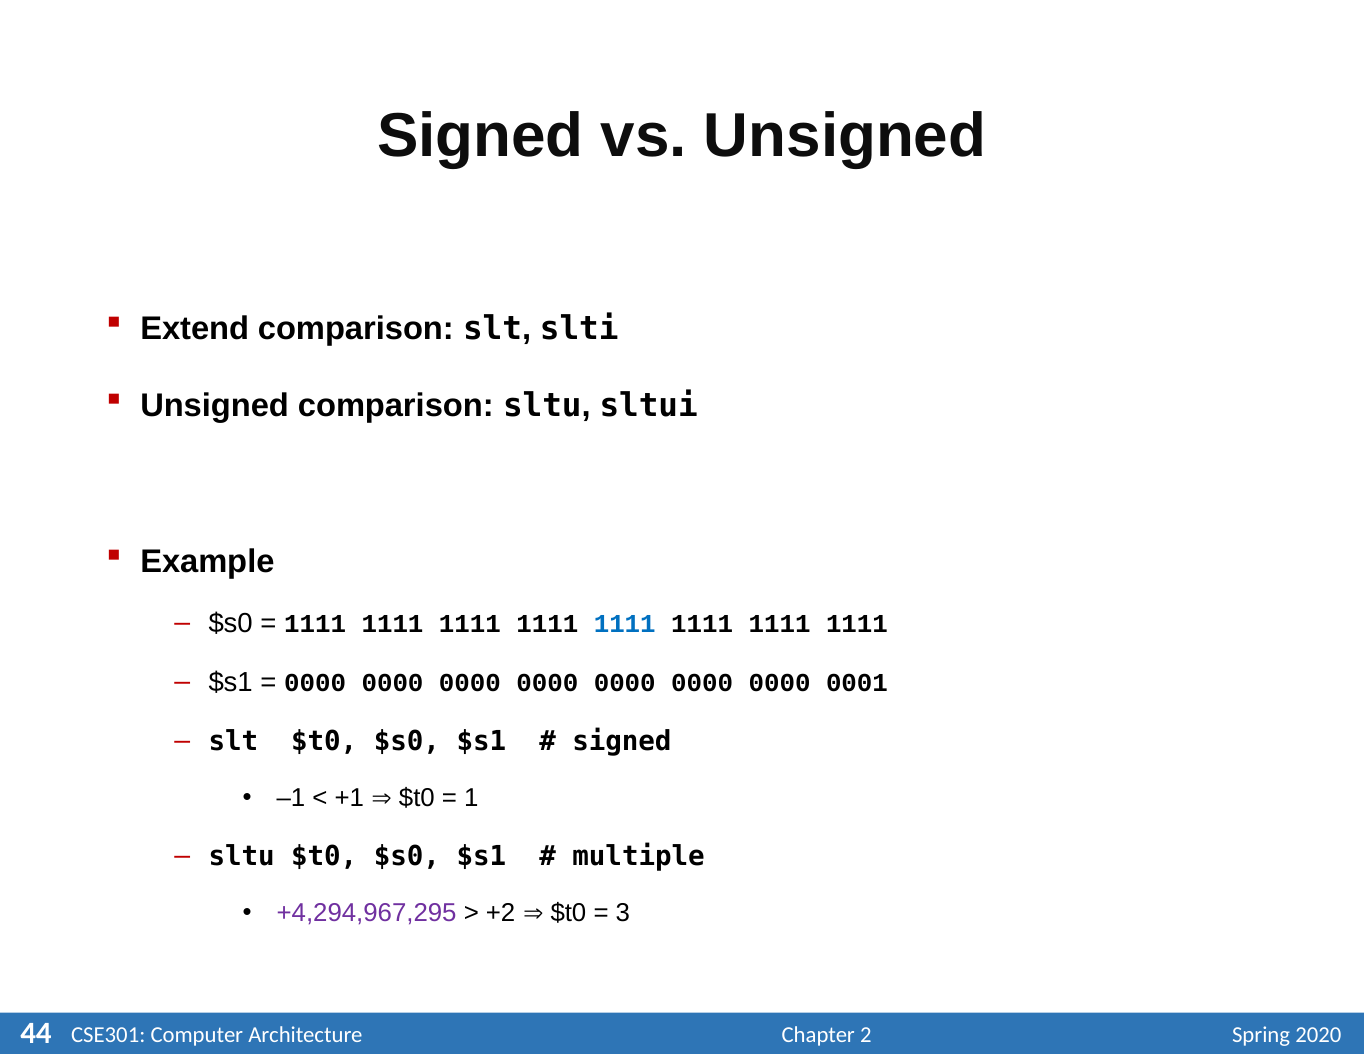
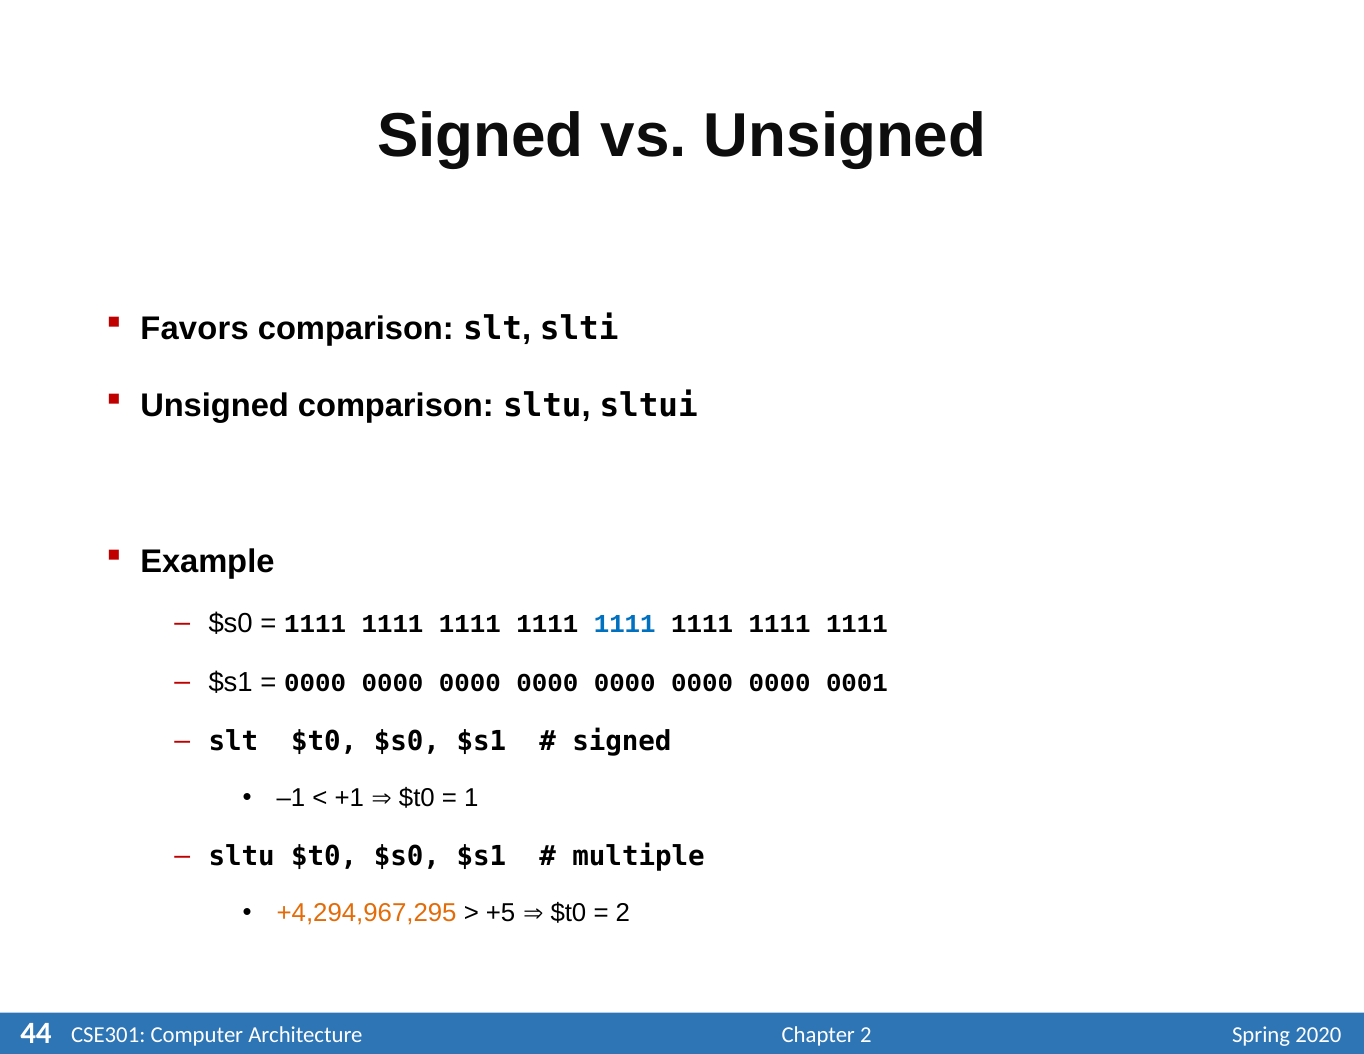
Extend: Extend -> Favors
+4,294,967,295 colour: purple -> orange
+2: +2 -> +5
3 at (623, 913): 3 -> 2
